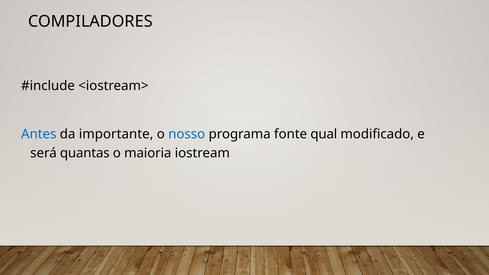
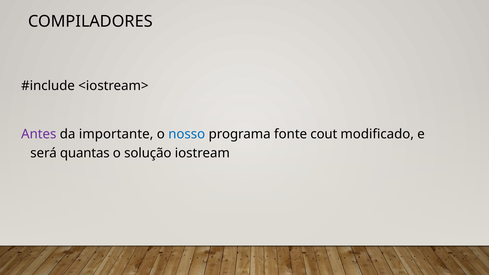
Antes colour: blue -> purple
qual: qual -> cout
maioria: maioria -> solução
